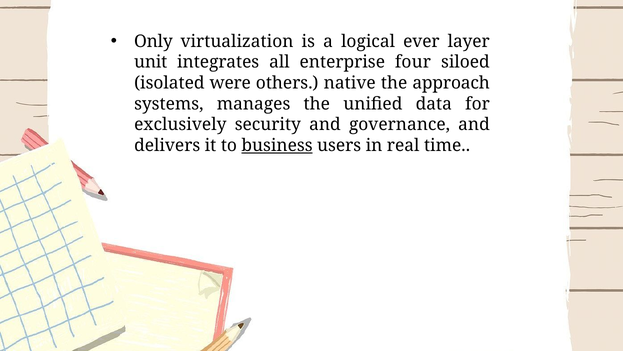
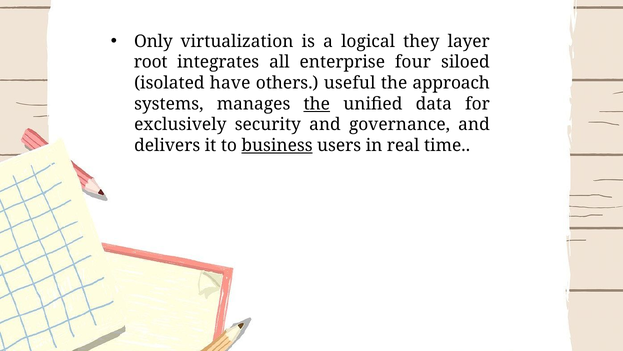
ever: ever -> they
unit: unit -> root
were: were -> have
native: native -> useful
the at (317, 104) underline: none -> present
